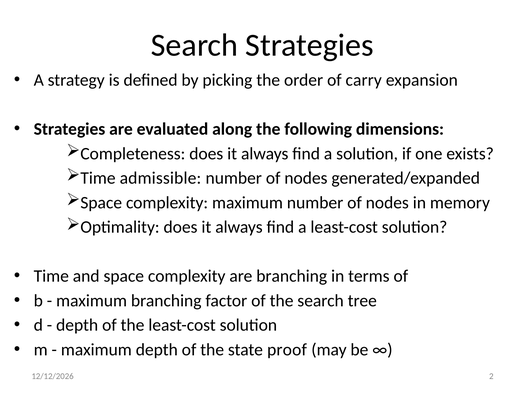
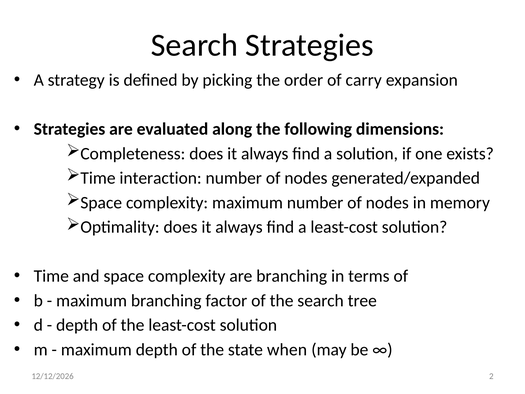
admissible: admissible -> interaction
proof: proof -> when
